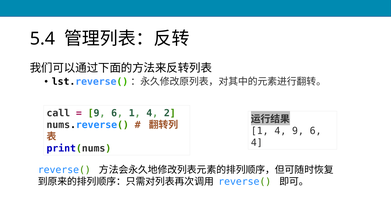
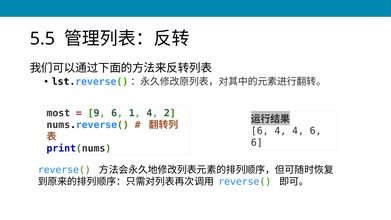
5.4: 5.4 -> 5.5
call: call -> most
1 at (260, 131): 1 -> 6
4 9: 9 -> 4
4 at (257, 143): 4 -> 6
